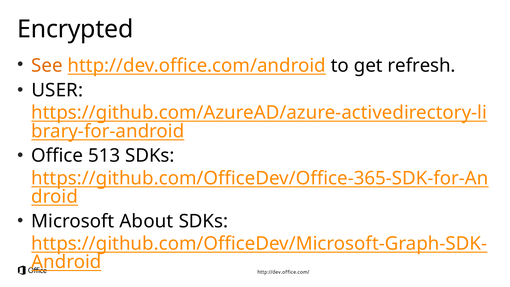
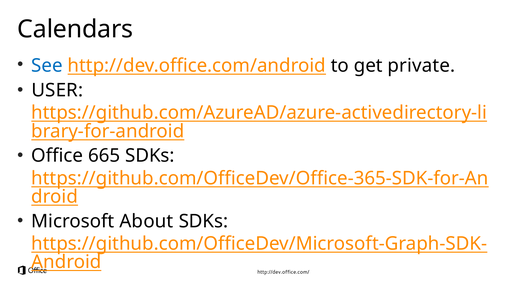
Encrypted: Encrypted -> Calendars
See colour: orange -> blue
refresh: refresh -> private
513: 513 -> 665
